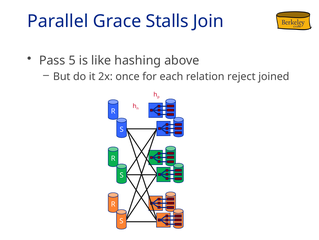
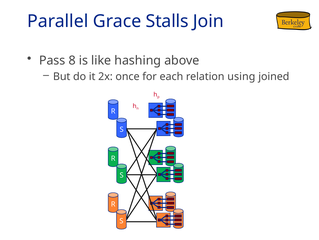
5: 5 -> 8
reject: reject -> using
